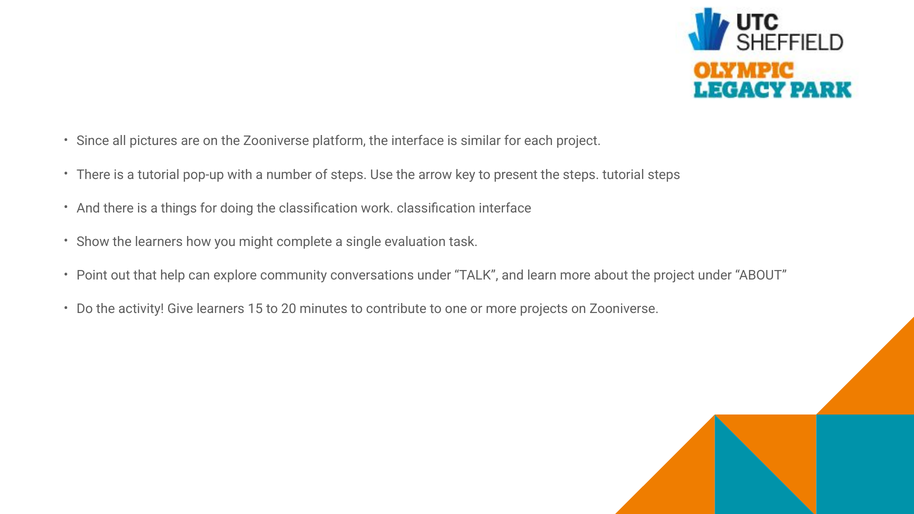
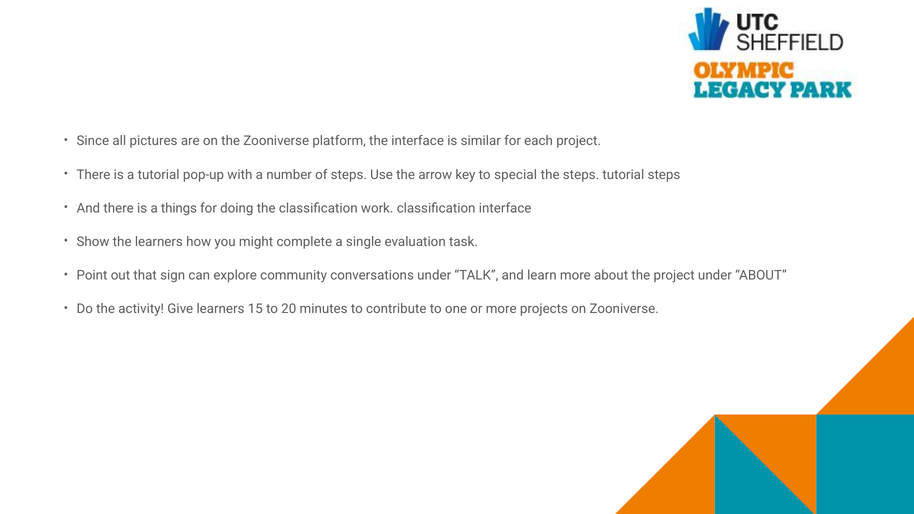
present: present -> special
help: help -> sign
